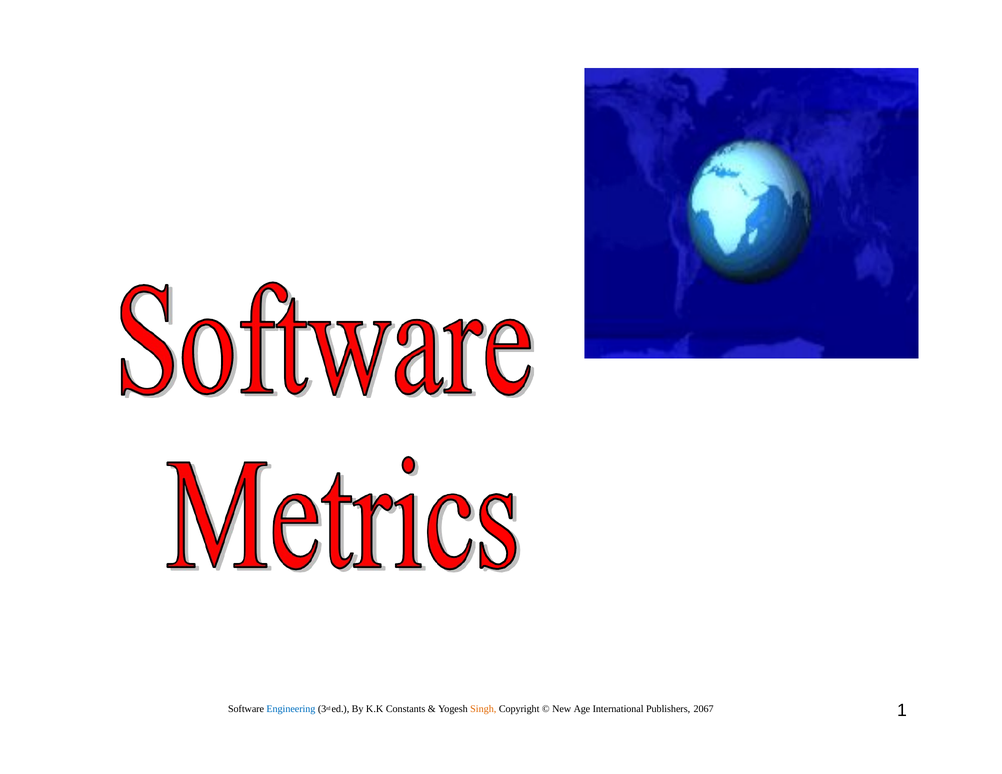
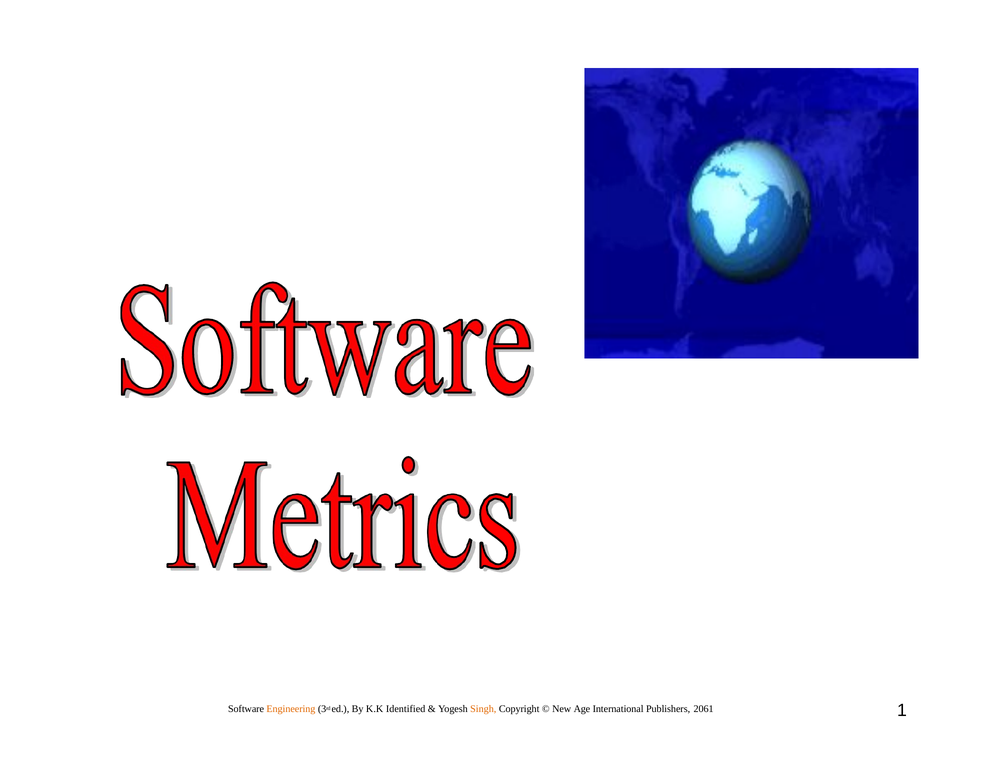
Engineering colour: blue -> orange
Constants: Constants -> Identified
2067: 2067 -> 2061
